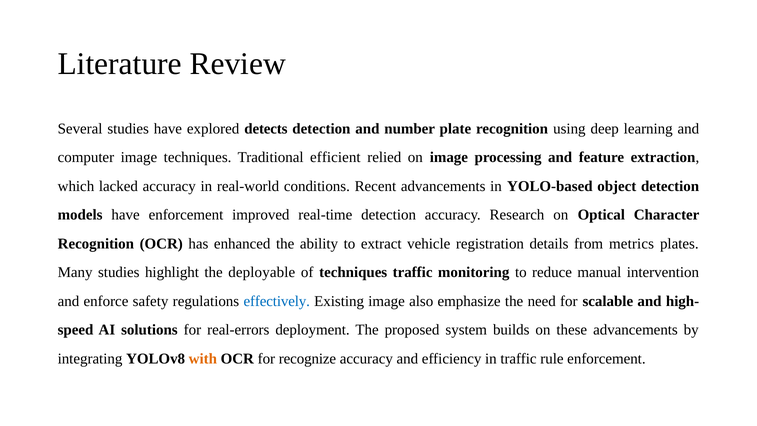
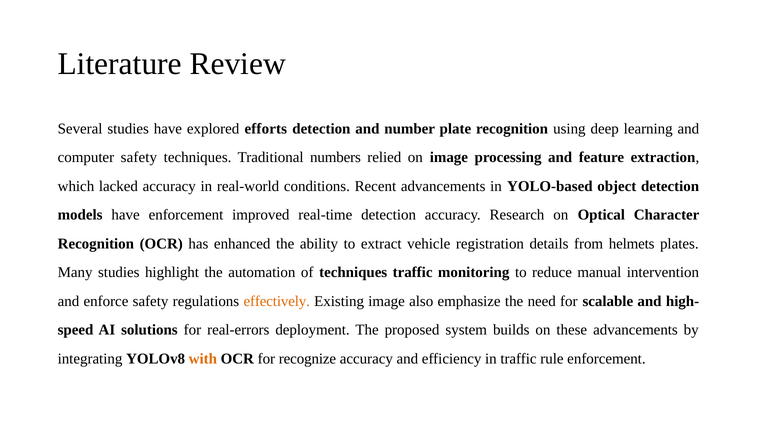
detects: detects -> efforts
computer image: image -> safety
efficient: efficient -> numbers
metrics: metrics -> helmets
deployable: deployable -> automation
effectively colour: blue -> orange
